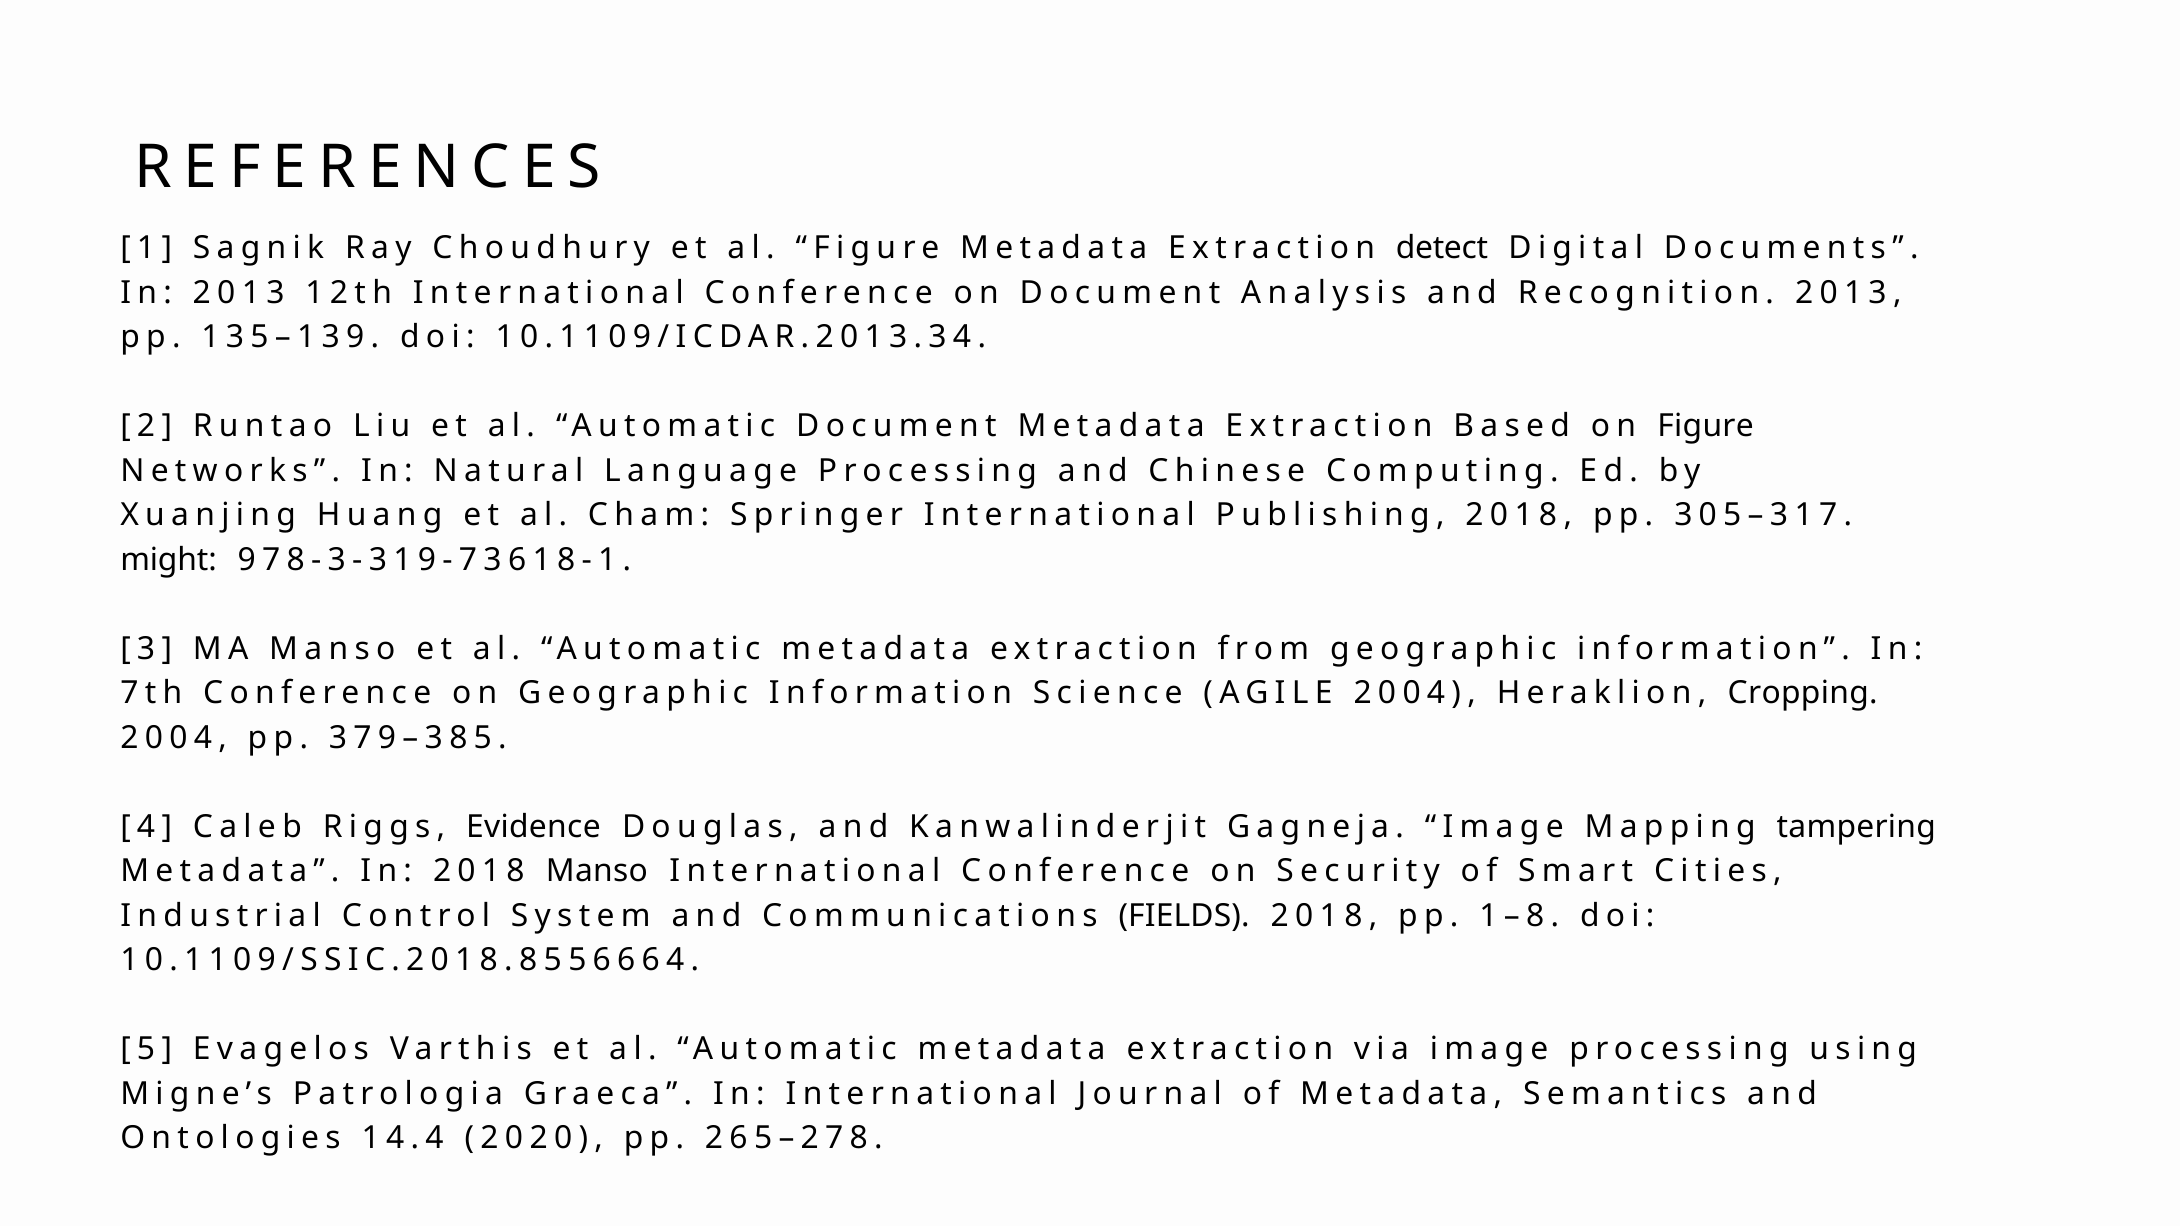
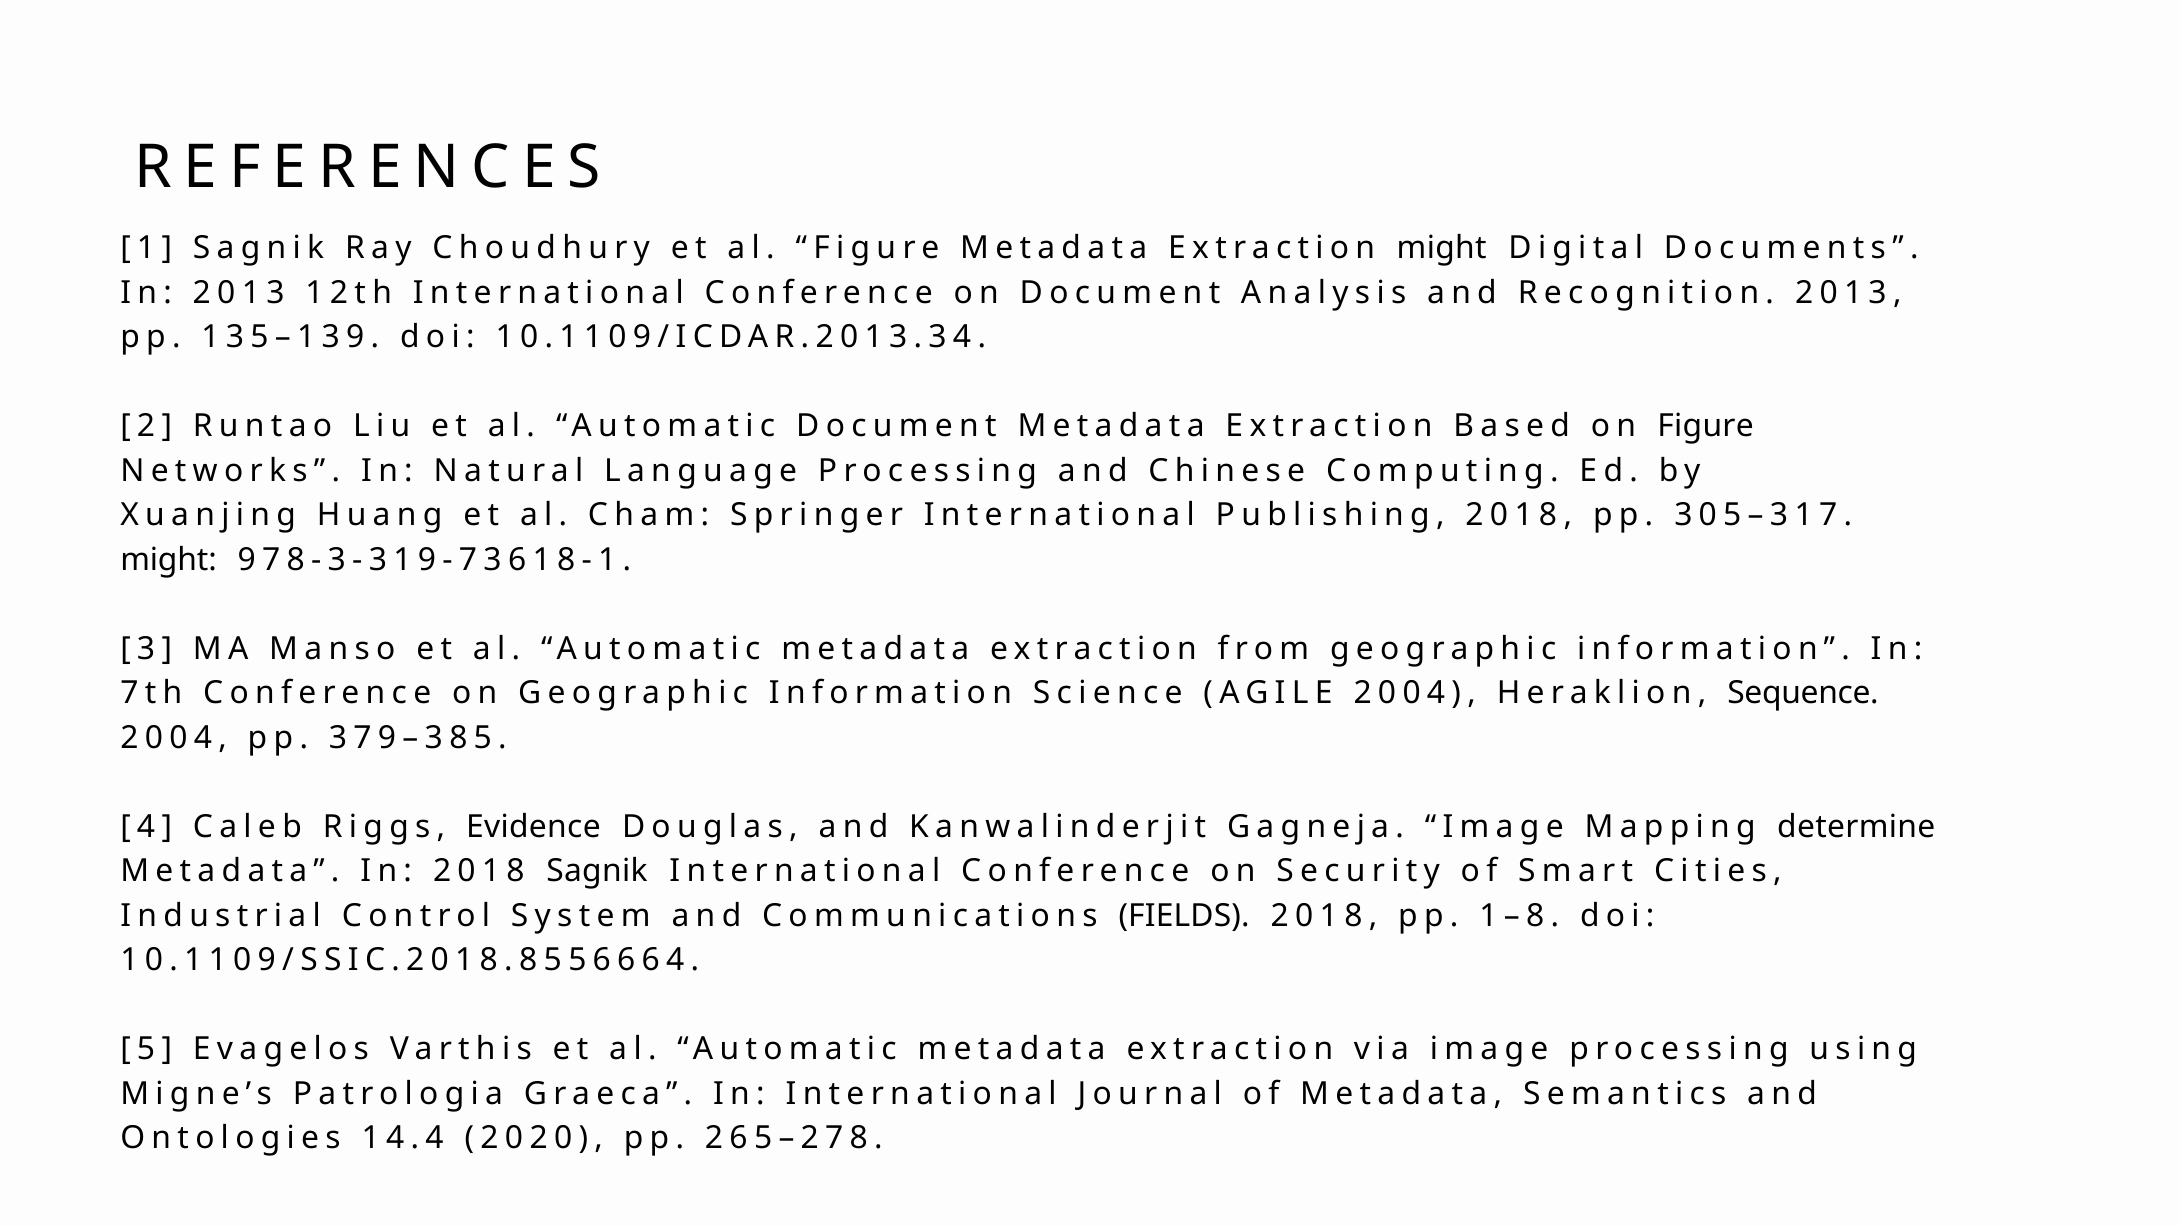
Extraction detect: detect -> might
Cropping: Cropping -> Sequence
tampering: tampering -> determine
2018 Manso: Manso -> Sagnik
